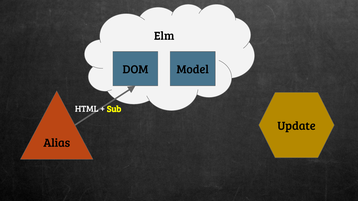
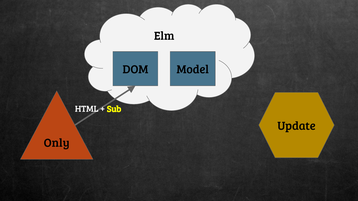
Alias: Alias -> Only
